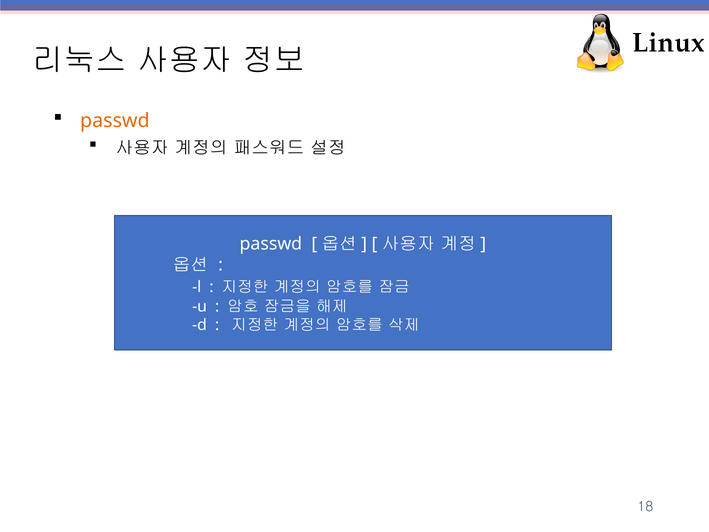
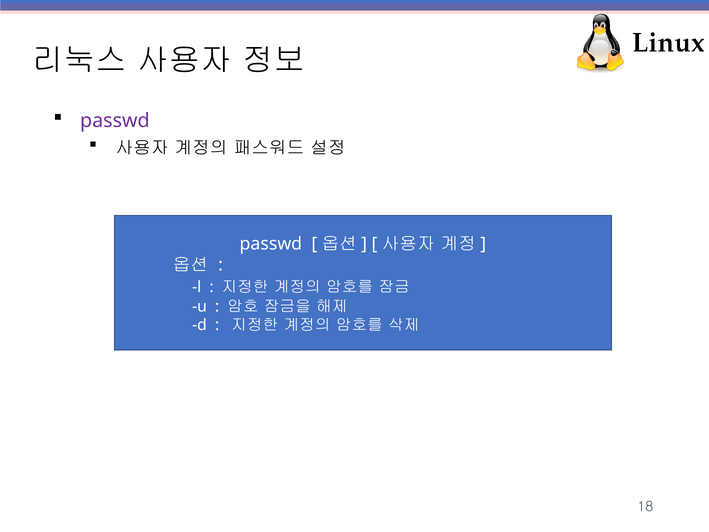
passwd at (115, 121) colour: orange -> purple
